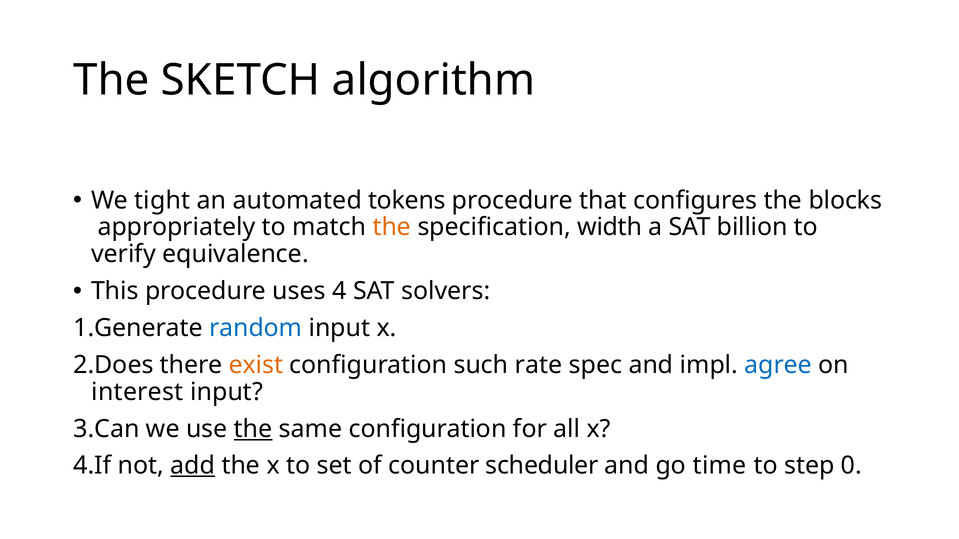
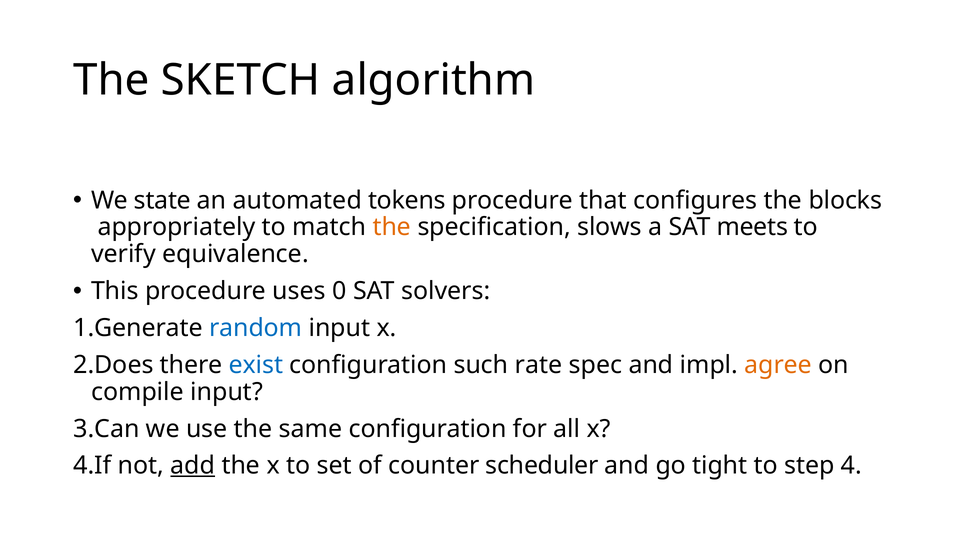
tight: tight -> state
width: width -> slows
billion: billion -> meets
4: 4 -> 0
exist colour: orange -> blue
agree colour: blue -> orange
interest: interest -> compile
the at (253, 429) underline: present -> none
time: time -> tight
0: 0 -> 4
